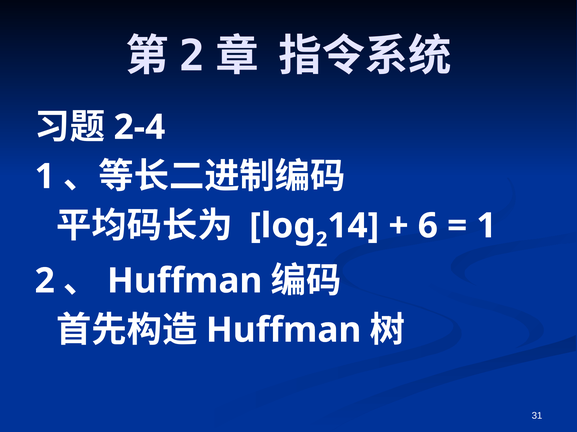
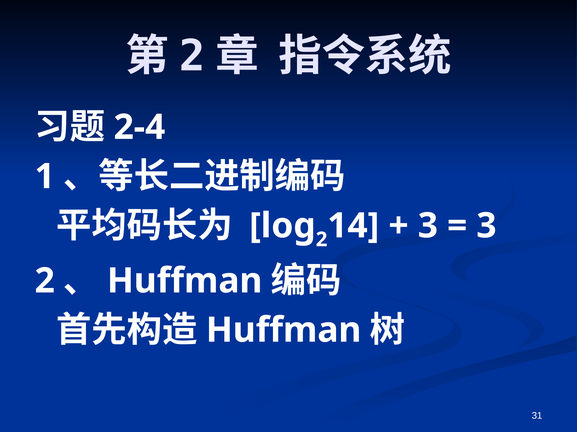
6 at (428, 226): 6 -> 3
1 at (486, 226): 1 -> 3
